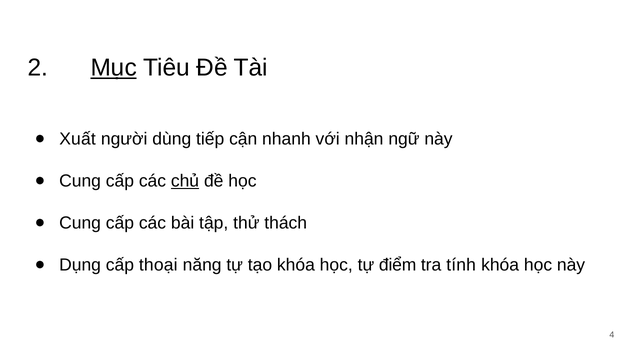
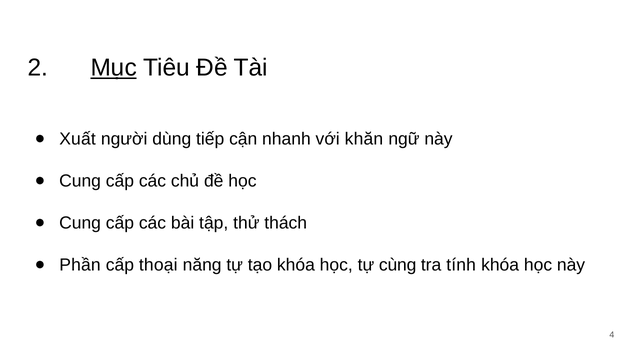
nhận: nhận -> khăn
chủ underline: present -> none
Dụng: Dụng -> Phần
điểm: điểm -> cùng
